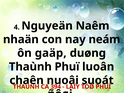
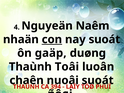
con underline: none -> present
nay neám: neám -> suoát
Thaùnh Phuï: Phuï -> Toâi
